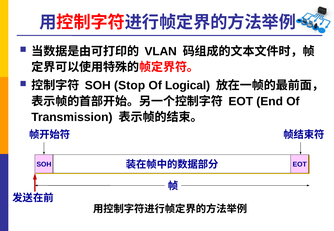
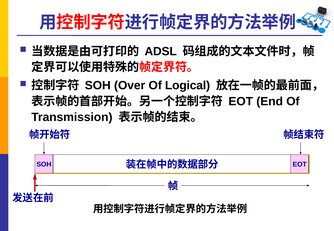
VLAN: VLAN -> ADSL
Stop: Stop -> Over
